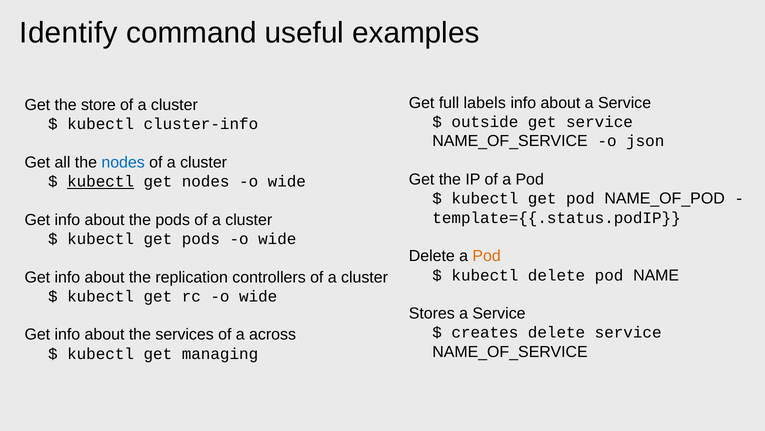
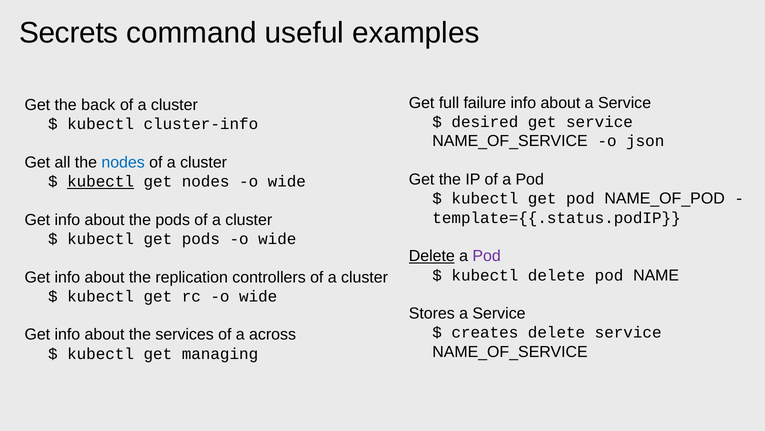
Identify: Identify -> Secrets
labels: labels -> failure
store: store -> back
outside: outside -> desired
Delete at (432, 256) underline: none -> present
Pod at (487, 256) colour: orange -> purple
